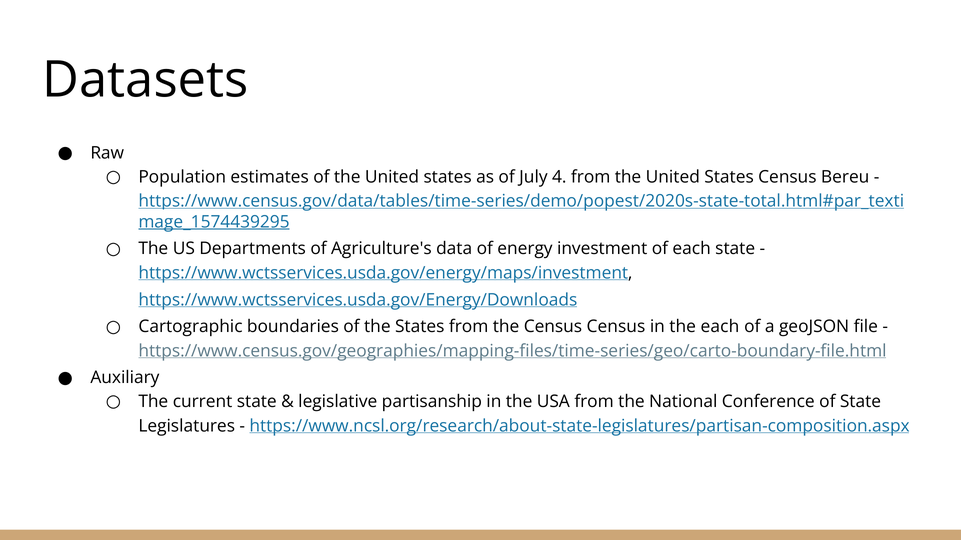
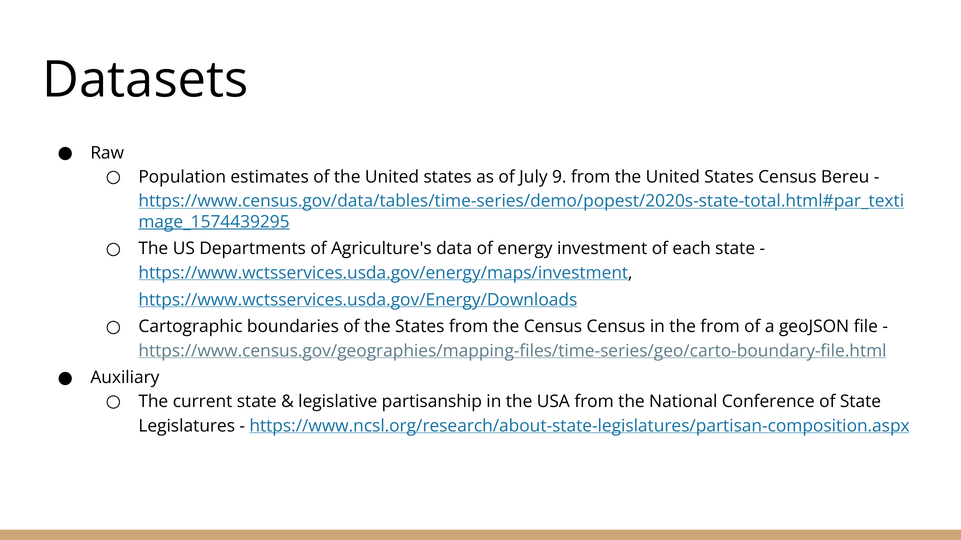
4: 4 -> 9
the each: each -> from
